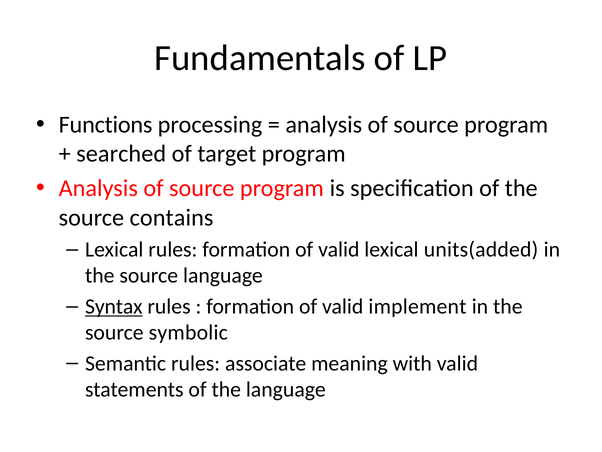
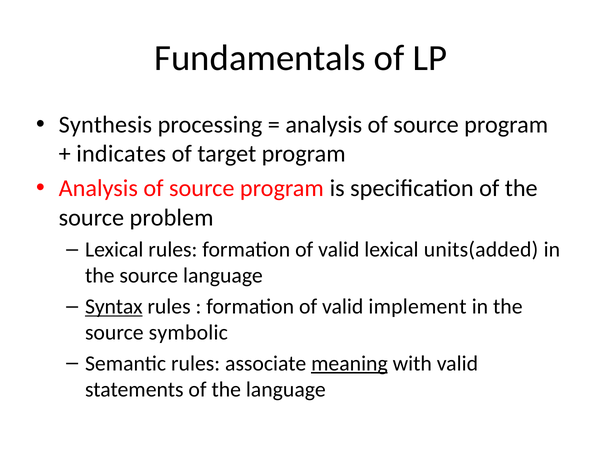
Functions: Functions -> Synthesis
searched: searched -> indicates
contains: contains -> problem
meaning underline: none -> present
